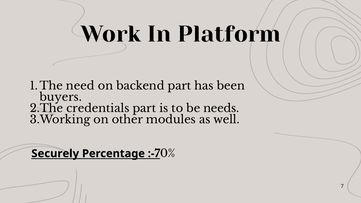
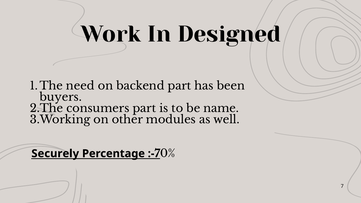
Platform: Platform -> Designed
credentials: credentials -> consumers
needs: needs -> name
